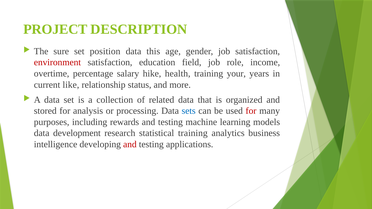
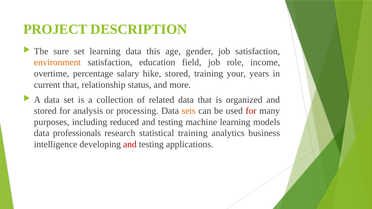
set position: position -> learning
environment colour: red -> orange
hike health: health -> stored
current like: like -> that
sets colour: blue -> orange
rewards: rewards -> reduced
development: development -> professionals
